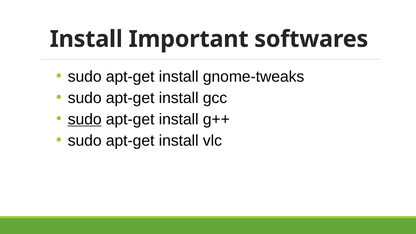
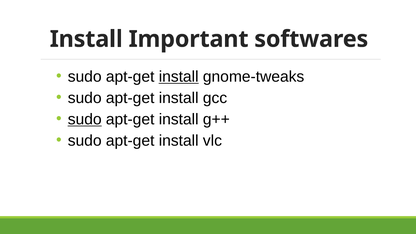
install at (179, 77) underline: none -> present
